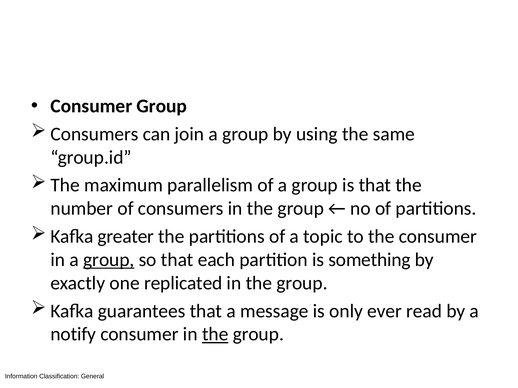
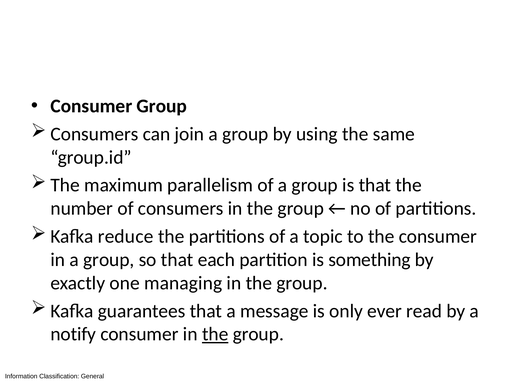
greater: greater -> reduce
group at (109, 260) underline: present -> none
replicated: replicated -> managing
